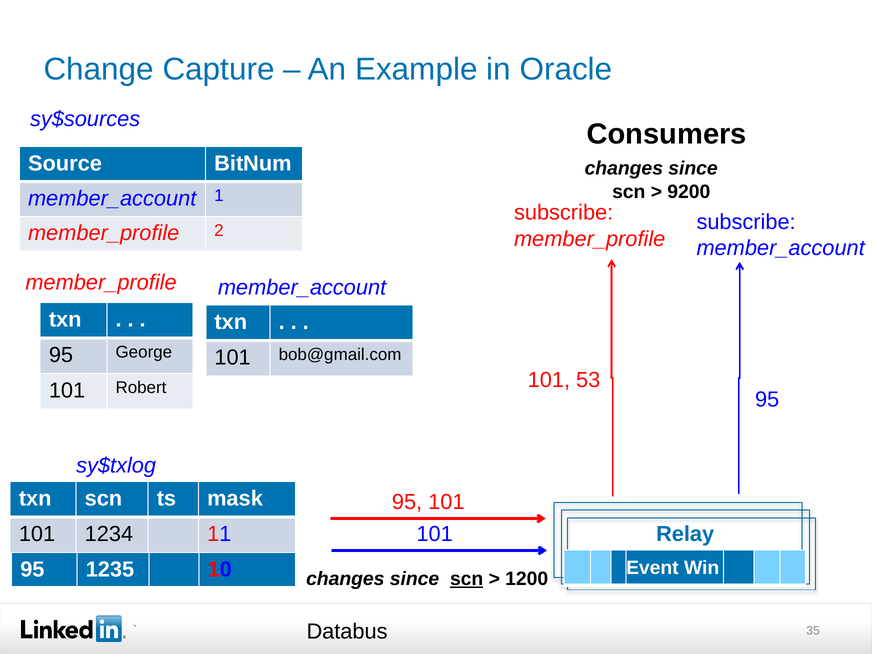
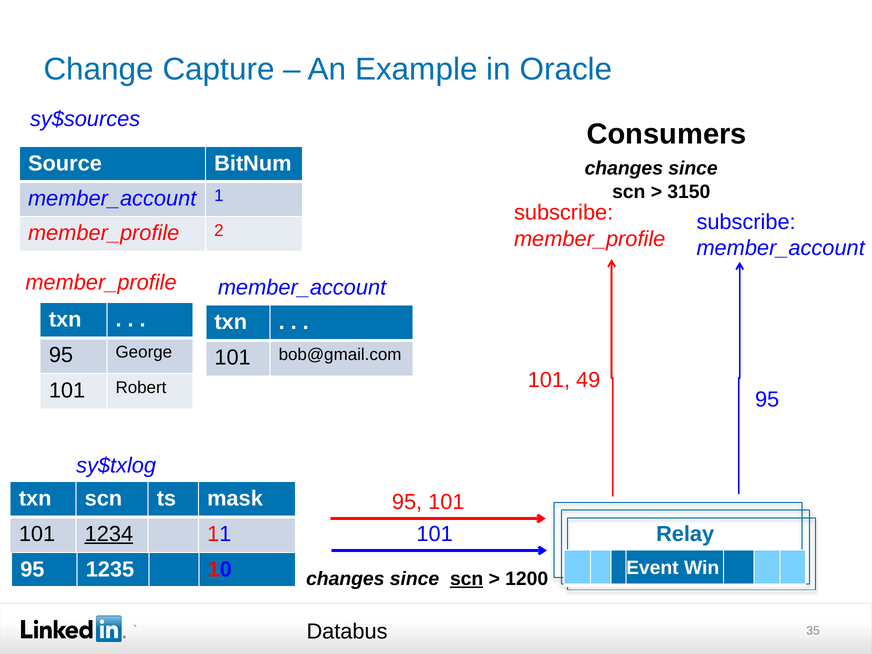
9200: 9200 -> 3150
53: 53 -> 49
1234 underline: none -> present
